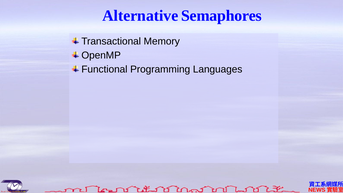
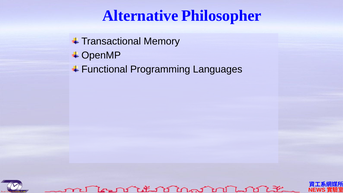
Semaphores: Semaphores -> Philosopher
